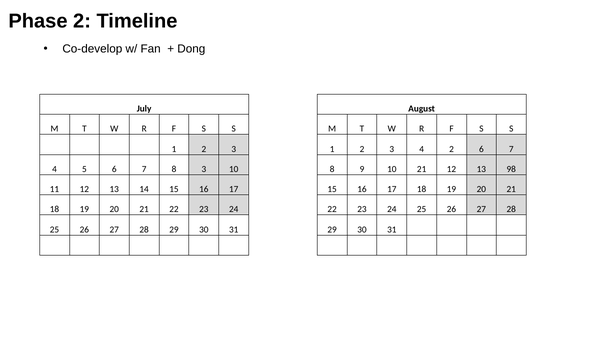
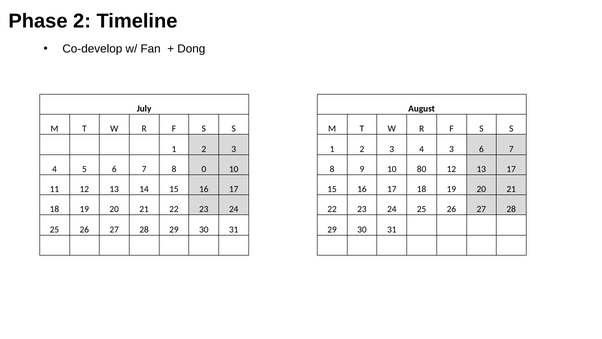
4 2: 2 -> 3
8 3: 3 -> 0
10 21: 21 -> 80
13 98: 98 -> 17
